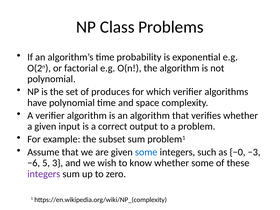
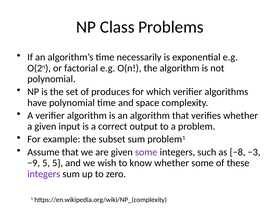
probability: probability -> necessarily
some at (146, 152) colour: blue -> purple
−0: −0 -> −8
−6: −6 -> −9
5 3: 3 -> 5
